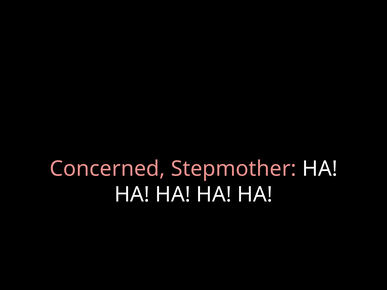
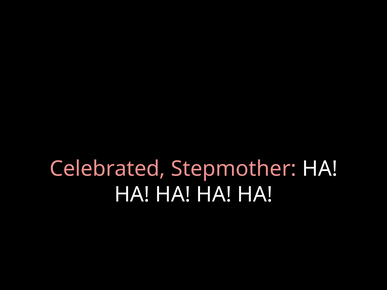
Concerned: Concerned -> Celebrated
